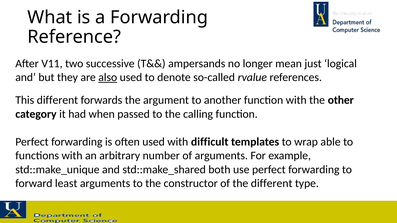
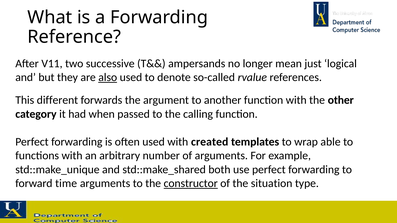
difficult: difficult -> created
least: least -> time
constructor underline: none -> present
the different: different -> situation
